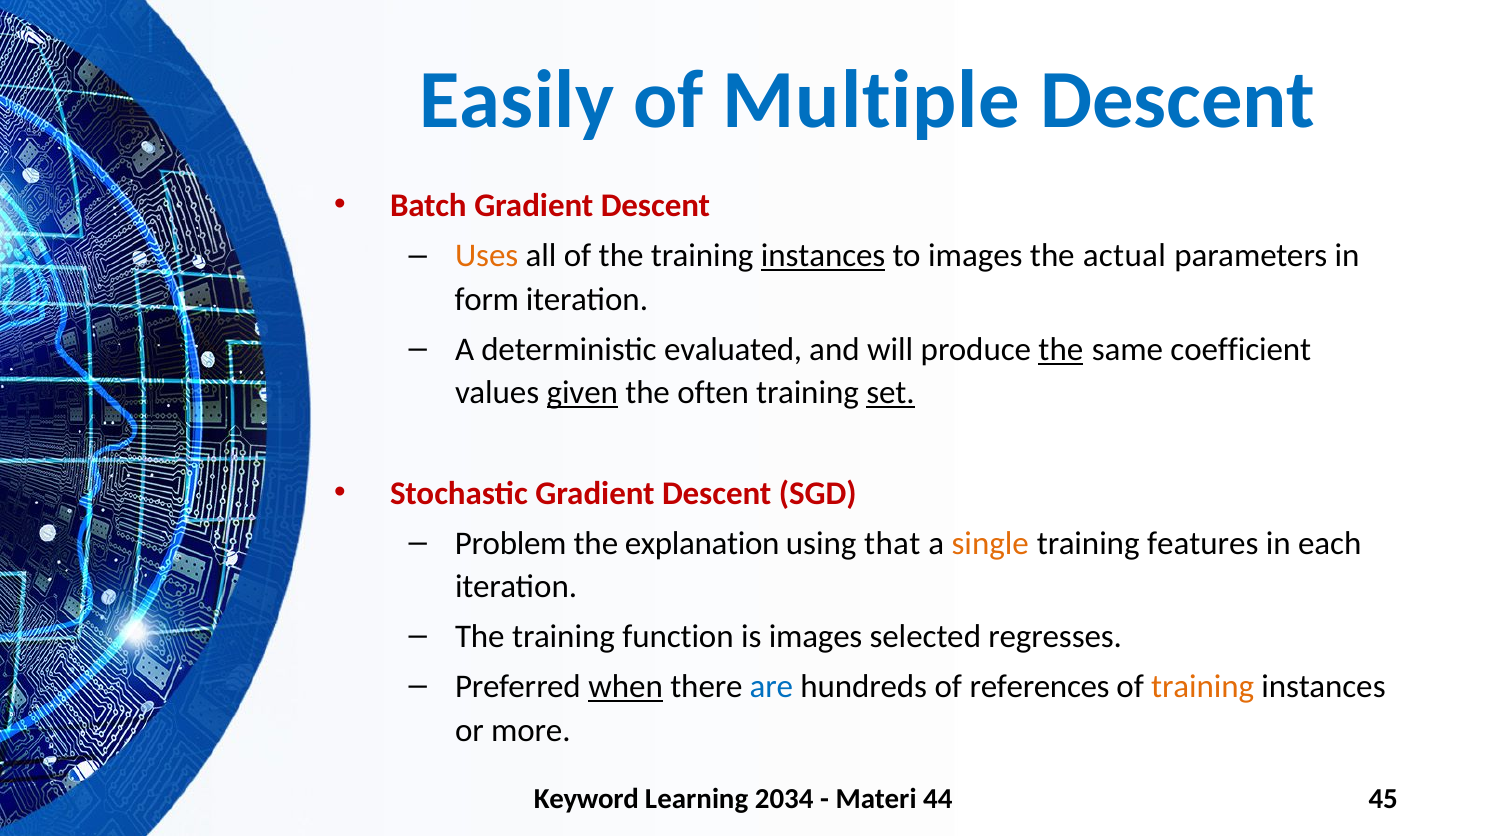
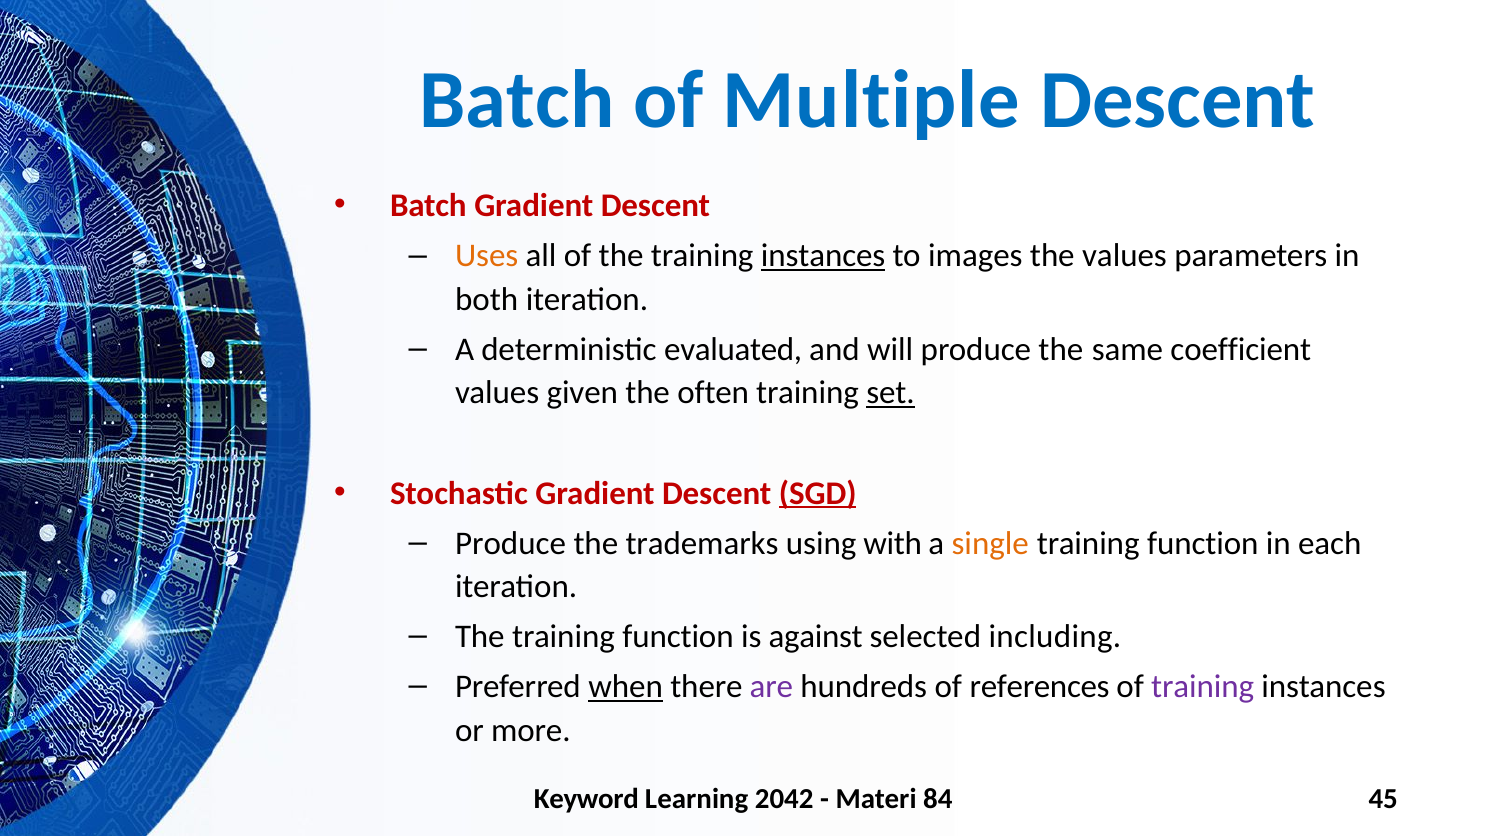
Easily at (517, 100): Easily -> Batch
the actual: actual -> values
form: form -> both
the at (1061, 350) underline: present -> none
given underline: present -> none
SGD underline: none -> present
Problem at (511, 544): Problem -> Produce
explanation: explanation -> trademarks
that: that -> with
features at (1203, 544): features -> function
is images: images -> against
regresses: regresses -> including
are colour: blue -> purple
training at (1203, 687) colour: orange -> purple
2034: 2034 -> 2042
44: 44 -> 84
